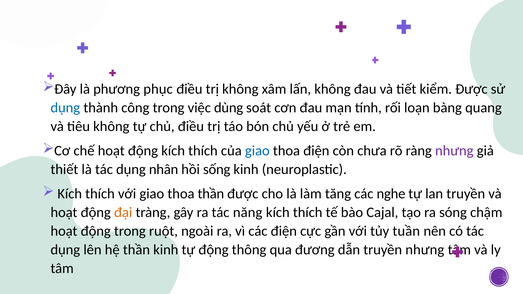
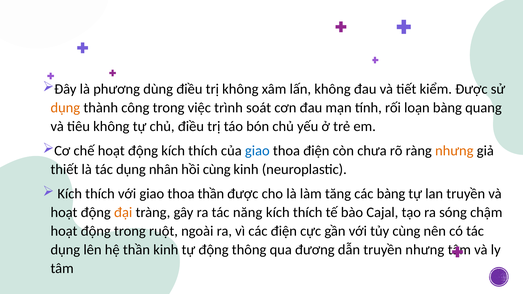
phục: phục -> dùng
dụng at (65, 108) colour: blue -> orange
dùng: dùng -> trình
nhưng at (454, 151) colour: purple -> orange
hồi sống: sống -> cùng
các nghe: nghe -> bàng
tủy tuần: tuần -> cùng
